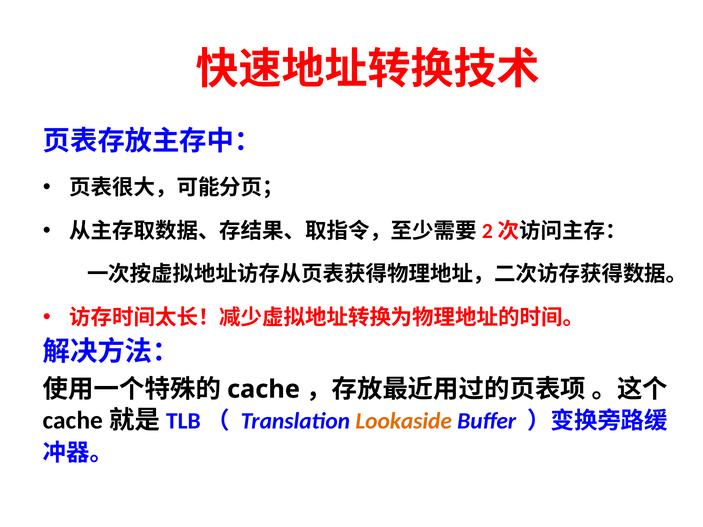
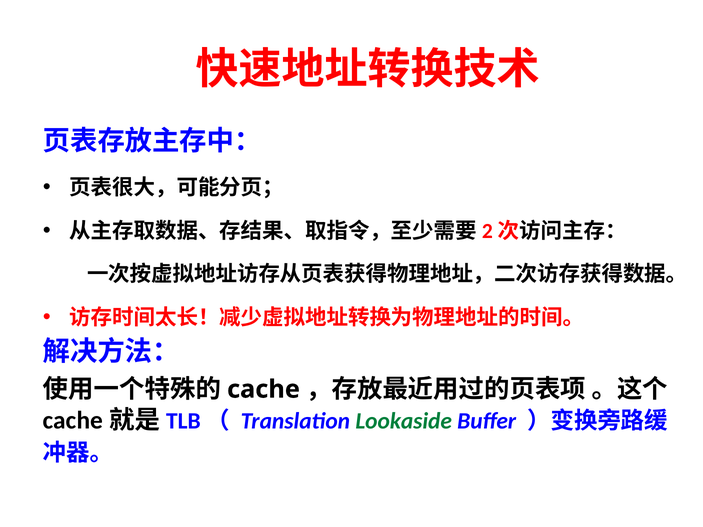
Lookaside colour: orange -> green
